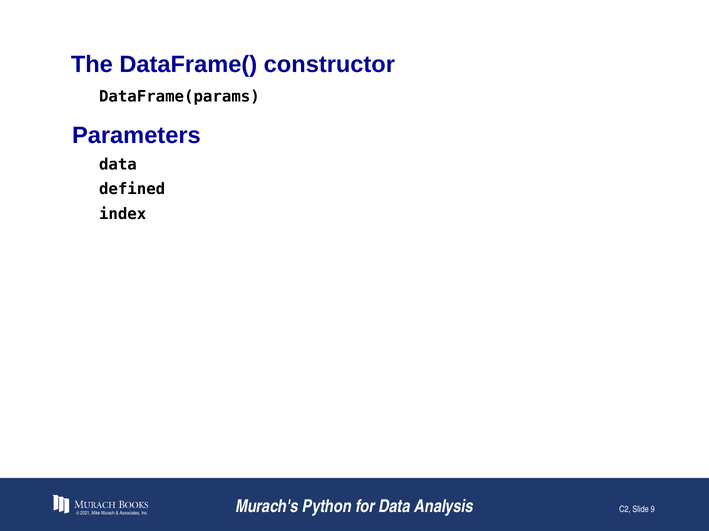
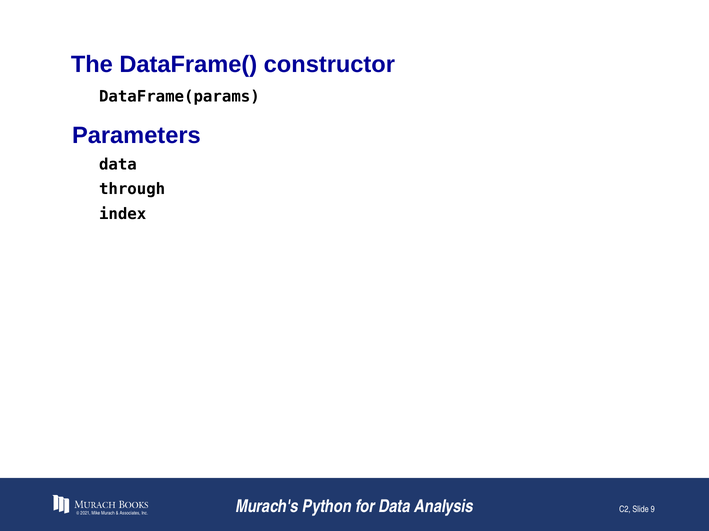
defined: defined -> through
